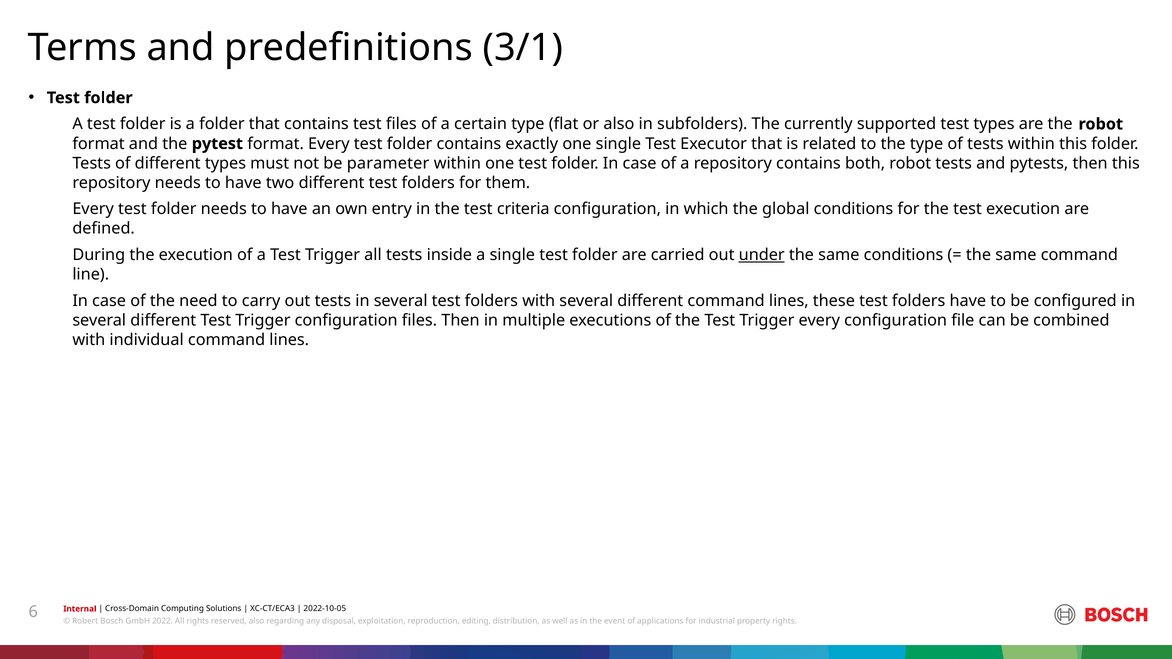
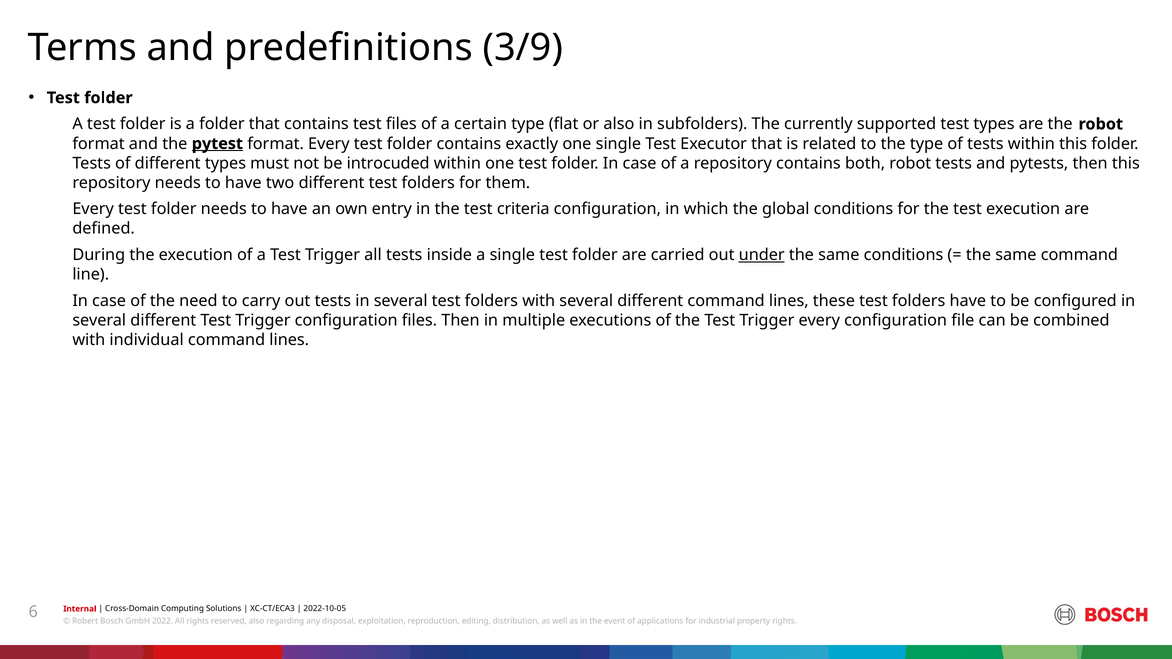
3/1: 3/1 -> 3/9
pytest underline: none -> present
parameter: parameter -> introcuded
